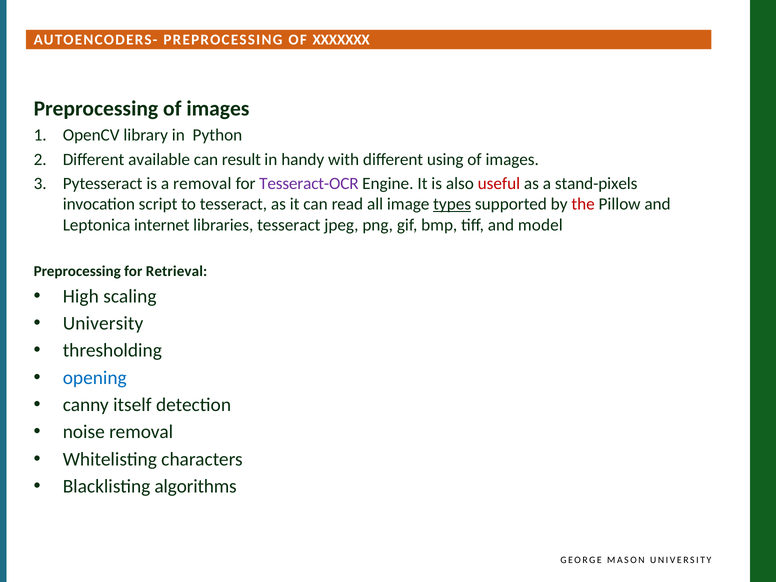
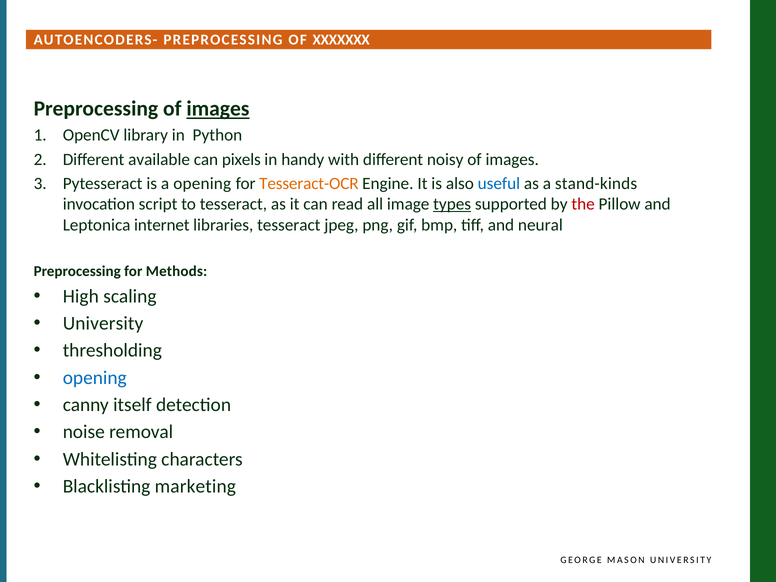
images at (218, 109) underline: none -> present
result: result -> pixels
using: using -> noisy
a removal: removal -> opening
Tesseract-OCR colour: purple -> orange
useful colour: red -> blue
stand-pixels: stand-pixels -> stand-kinds
model: model -> neural
Retrieval: Retrieval -> Methods
algorithms: algorithms -> marketing
